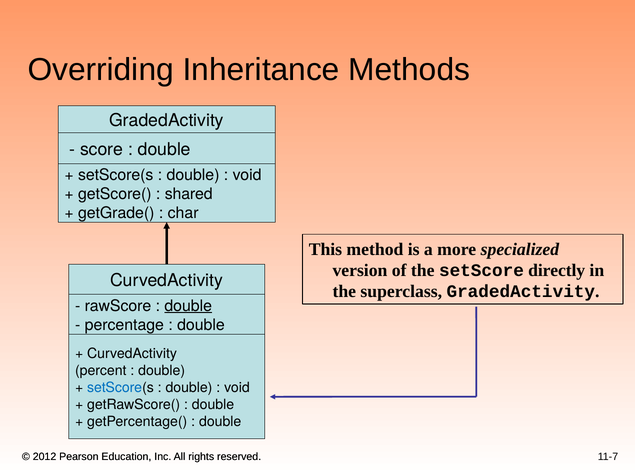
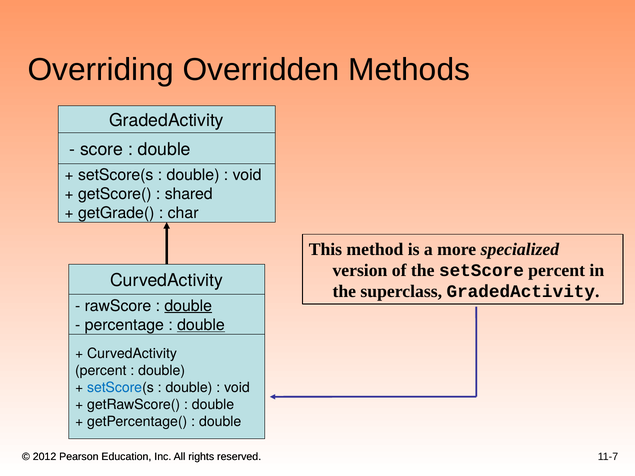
Inheritance: Inheritance -> Overridden
setScore directly: directly -> percent
double at (201, 325) underline: none -> present
